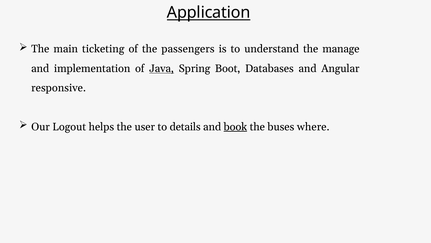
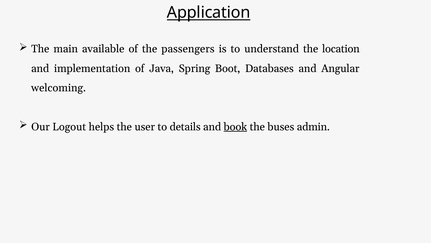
ticketing: ticketing -> available
manage: manage -> location
Java underline: present -> none
responsive: responsive -> welcoming
where: where -> admin
